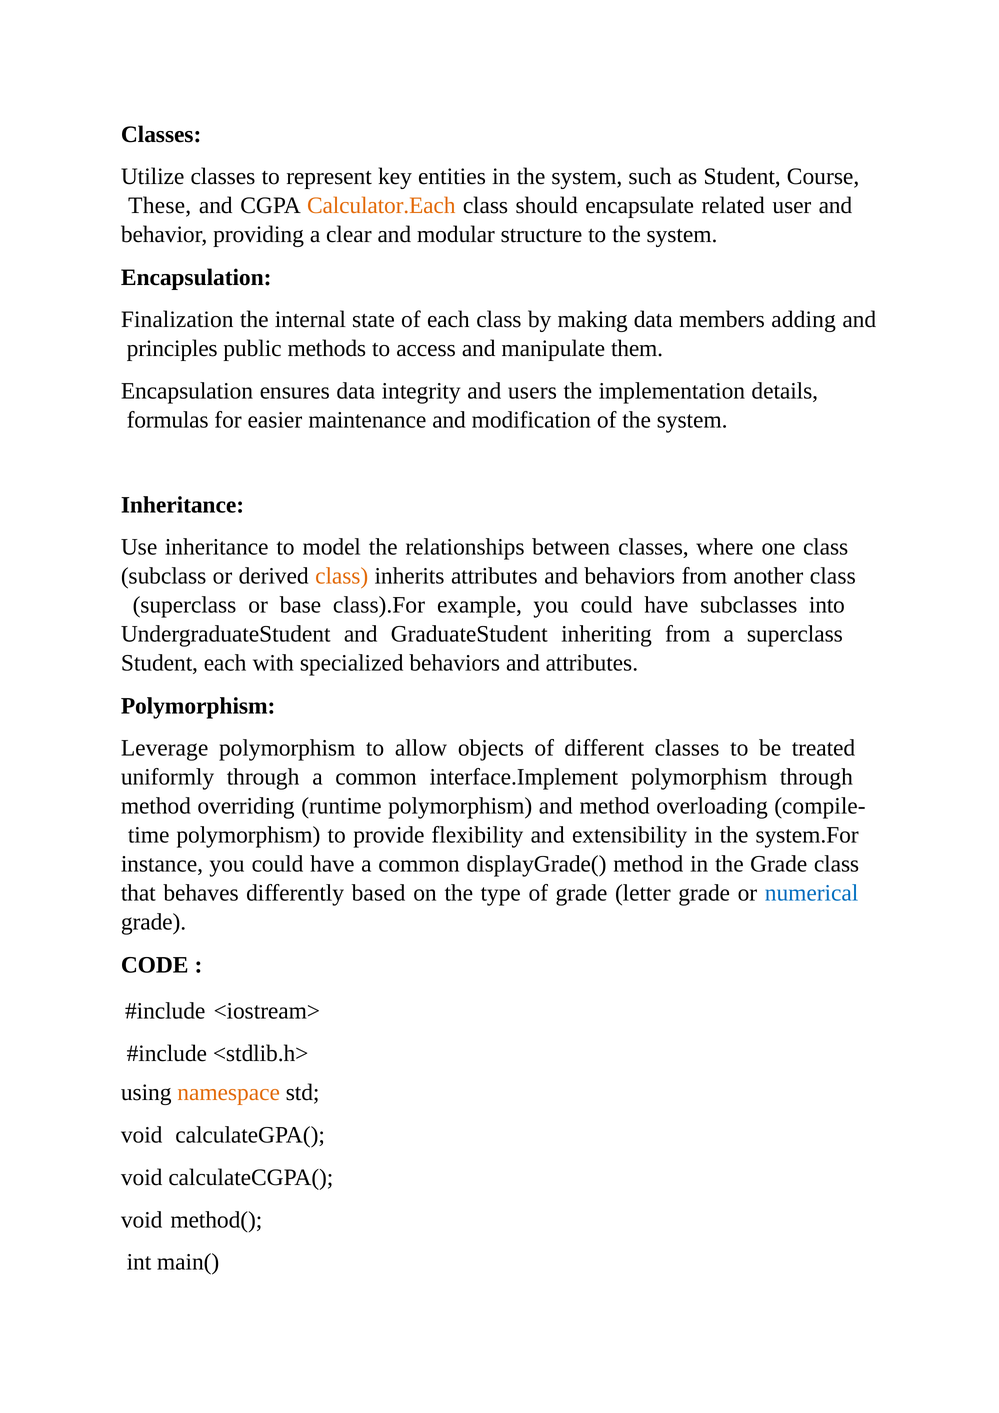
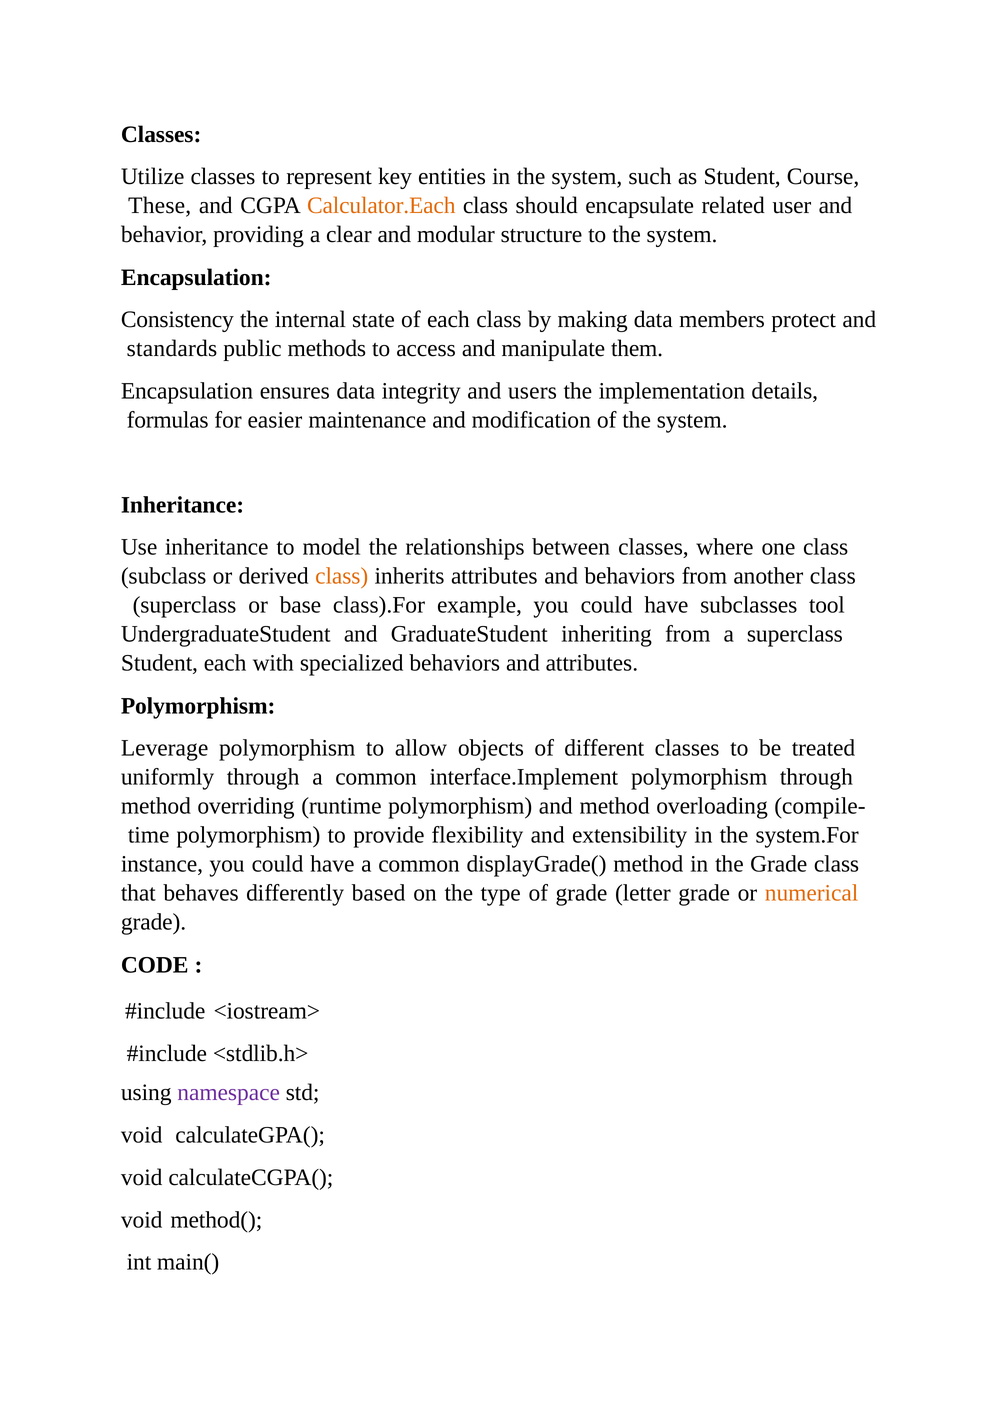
Finalization: Finalization -> Consistency
adding: adding -> protect
principles: principles -> standards
into: into -> tool
numerical colour: blue -> orange
namespace colour: orange -> purple
